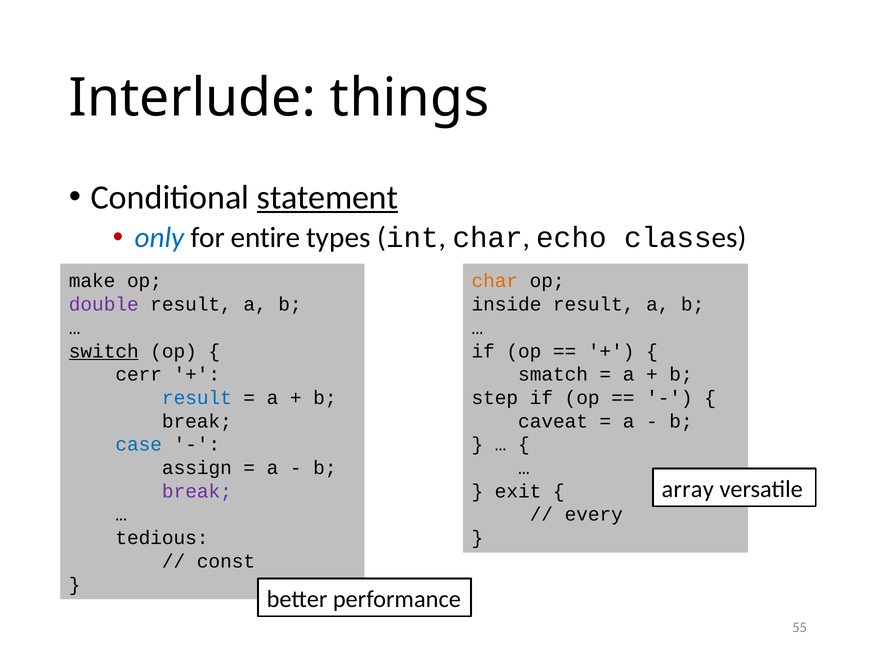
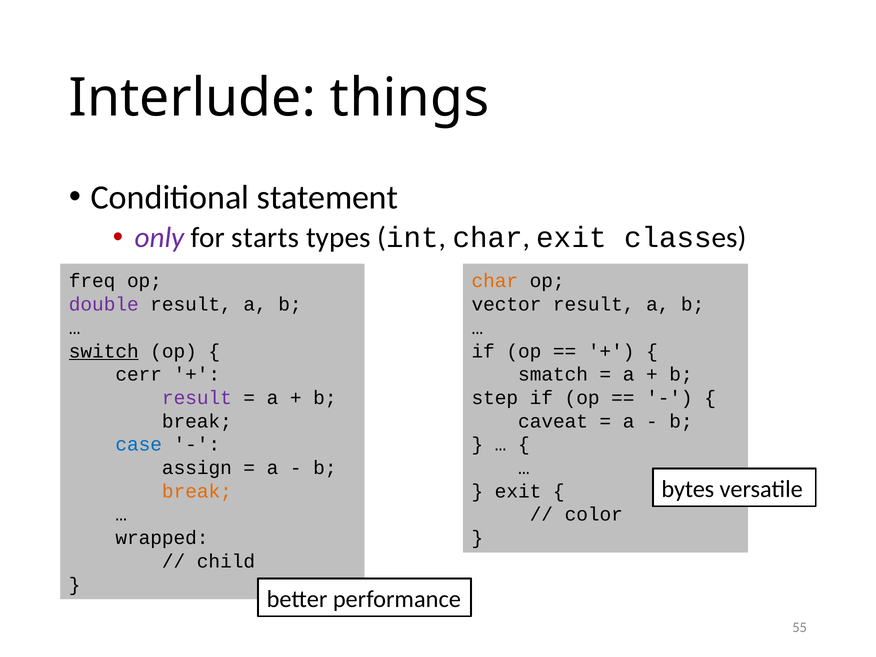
statement underline: present -> none
only colour: blue -> purple
entire: entire -> starts
char echo: echo -> exit
make: make -> freq
inside: inside -> vector
result at (197, 398) colour: blue -> purple
array: array -> bytes
break at (197, 491) colour: purple -> orange
every: every -> color
tedious: tedious -> wrapped
const: const -> child
